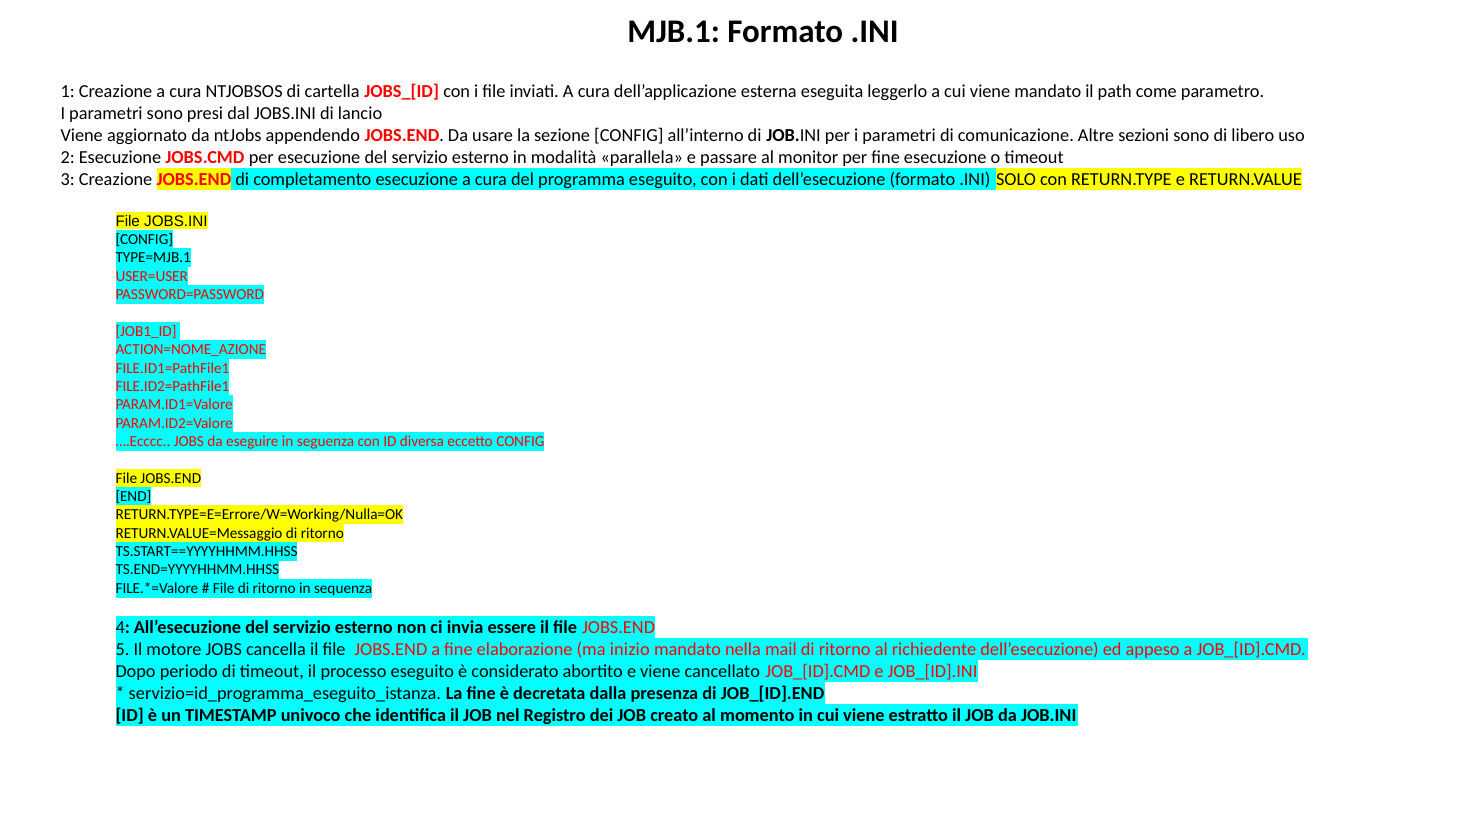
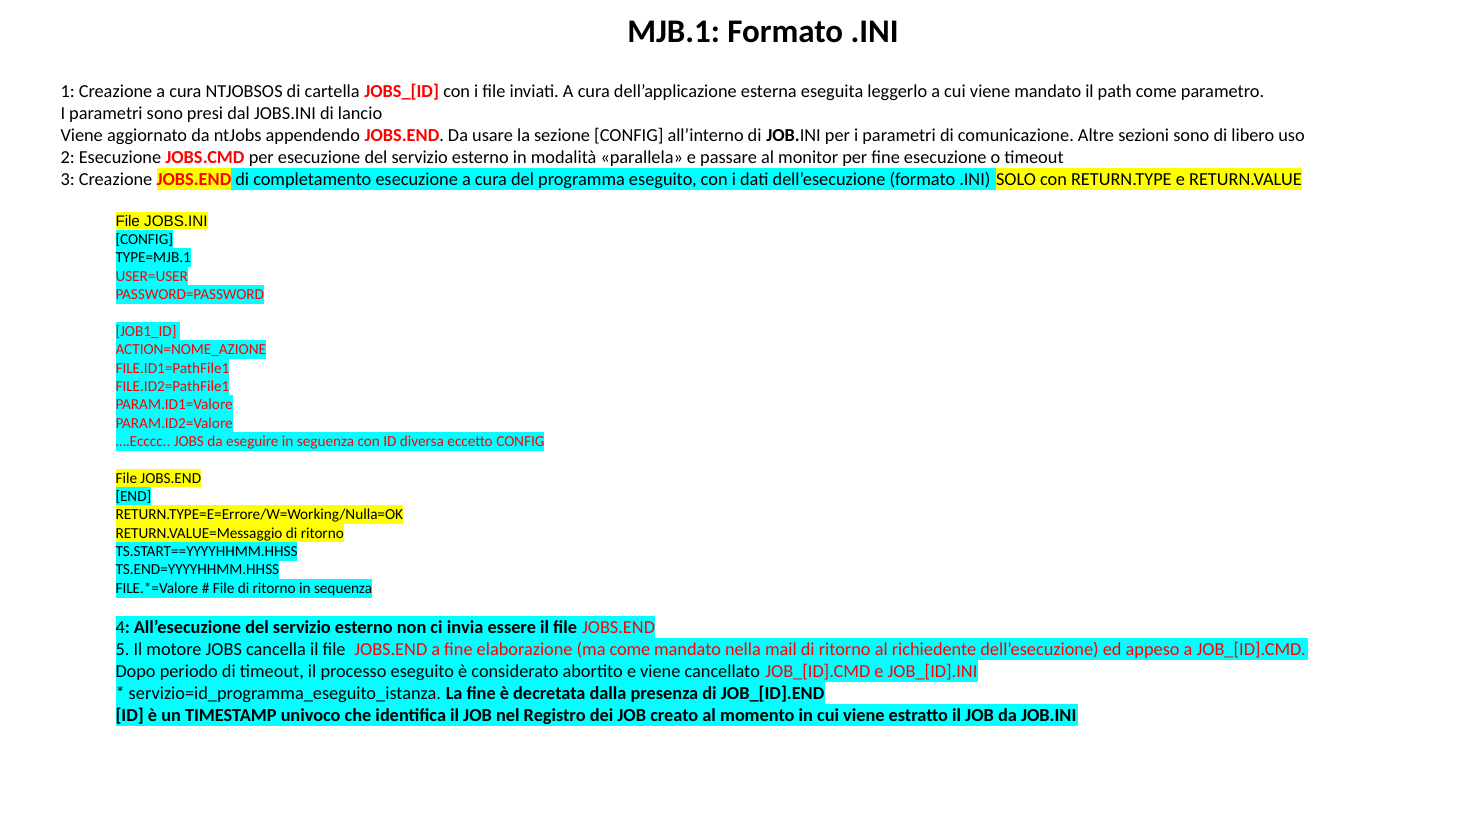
ma inizio: inizio -> come
